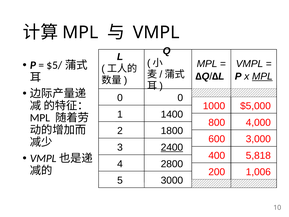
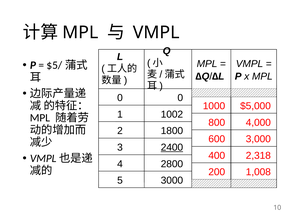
MPL at (262, 76) underline: present -> none
1400: 1400 -> 1002
5,818: 5,818 -> 2,318
1,006: 1,006 -> 1,008
